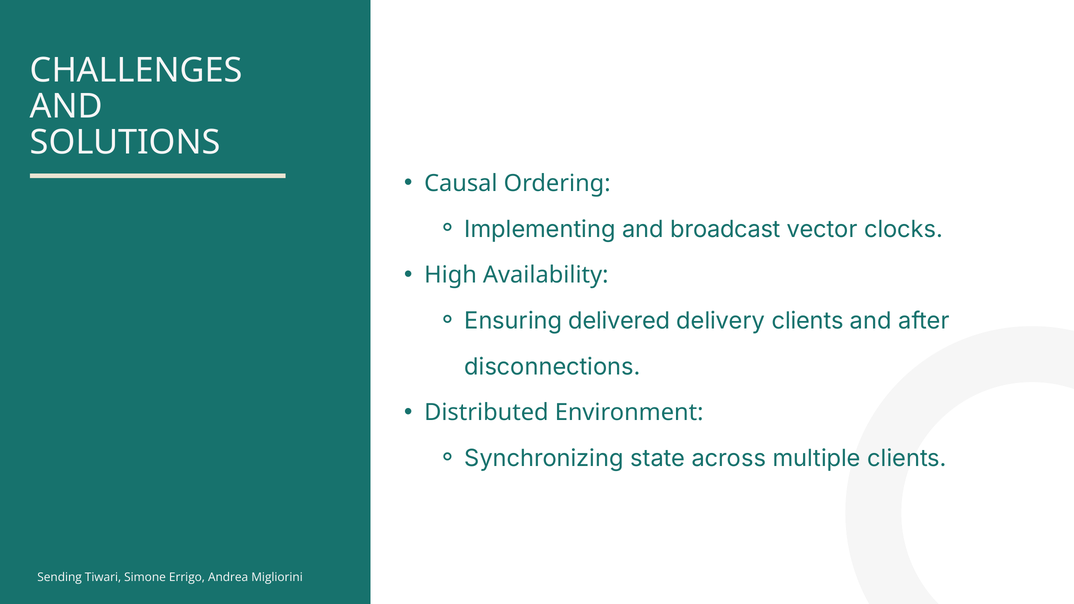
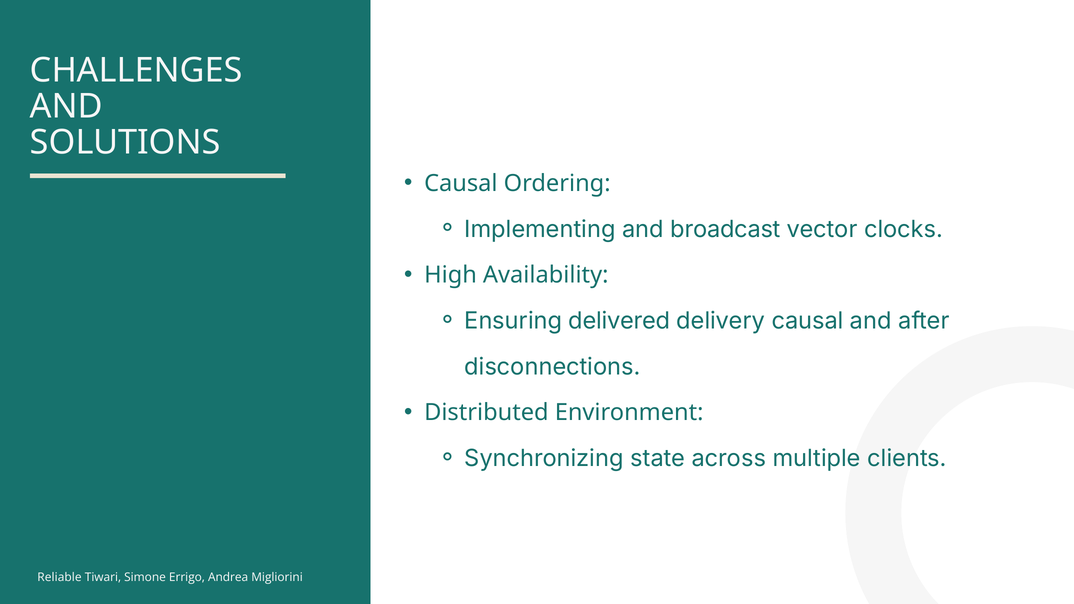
delivery clients: clients -> causal
Sending: Sending -> Reliable
